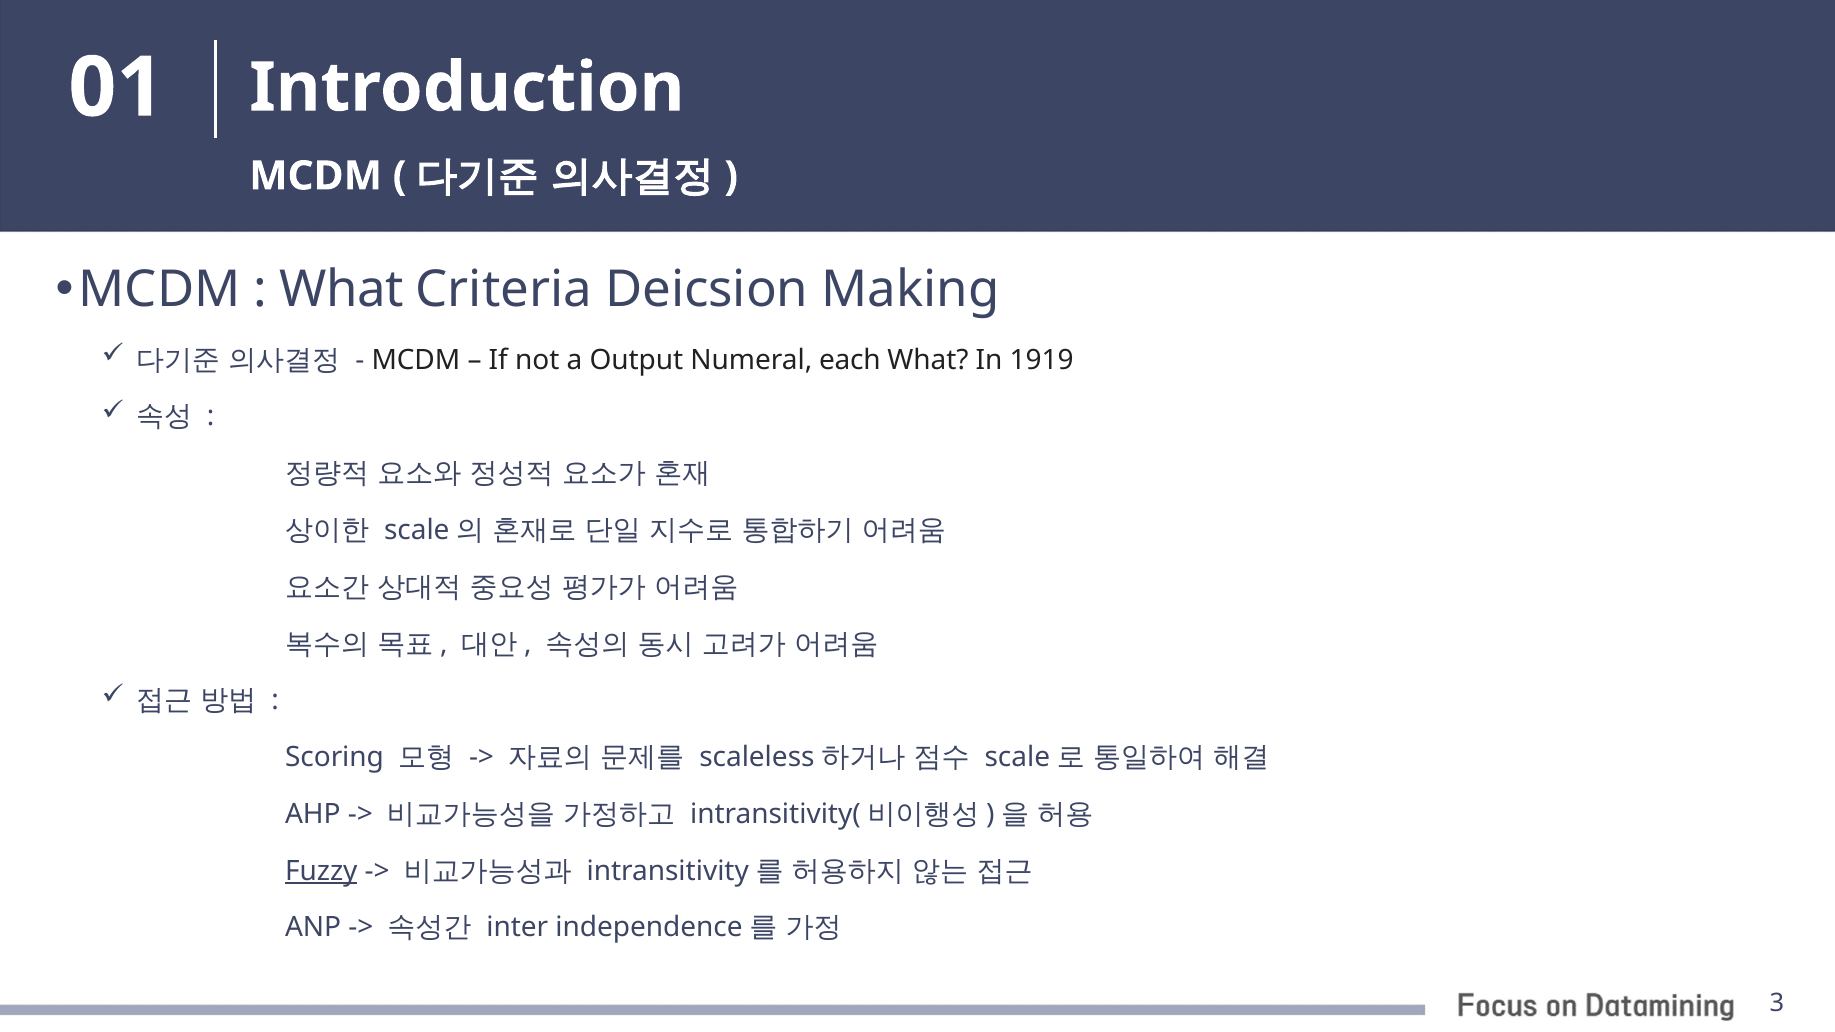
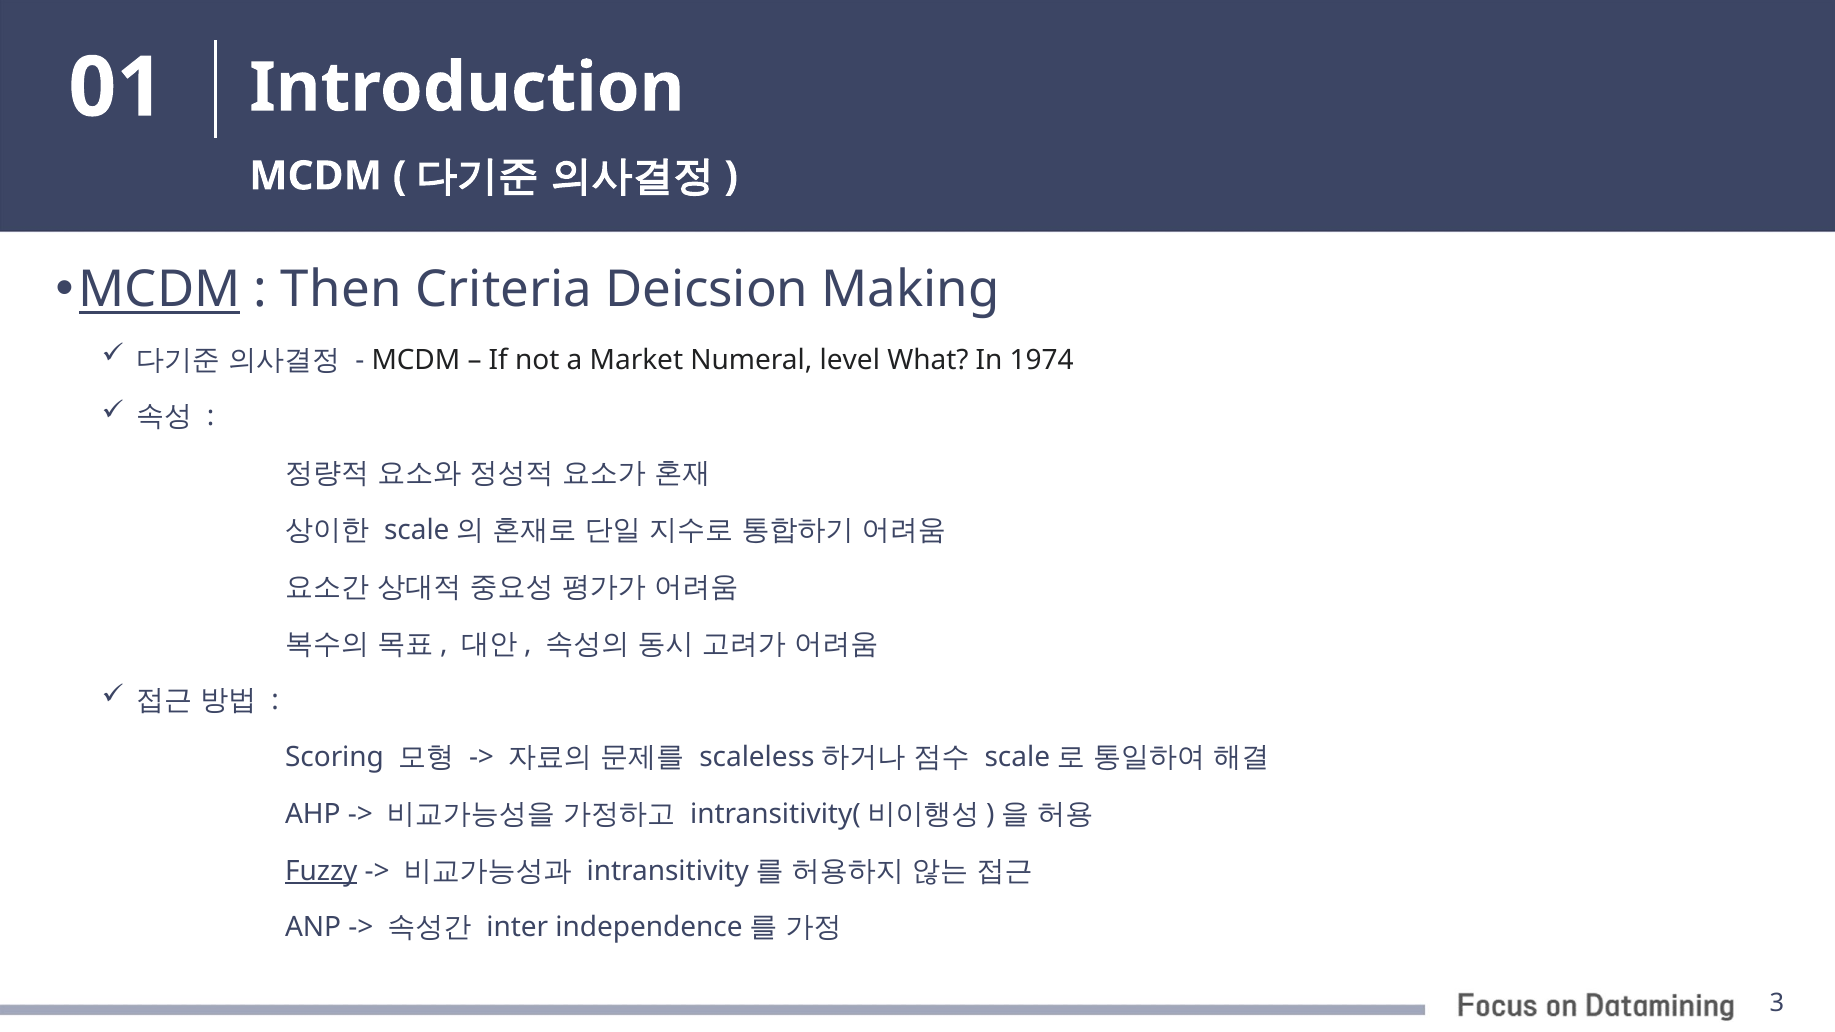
MCDM at (160, 290) underline: none -> present
What at (342, 290): What -> Then
Output: Output -> Market
each: each -> level
1919: 1919 -> 1974
